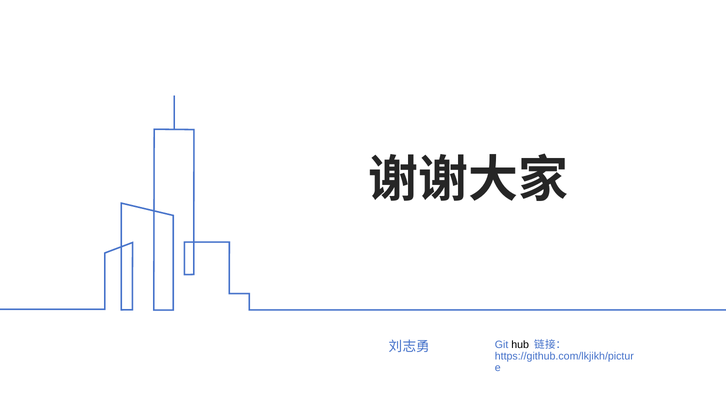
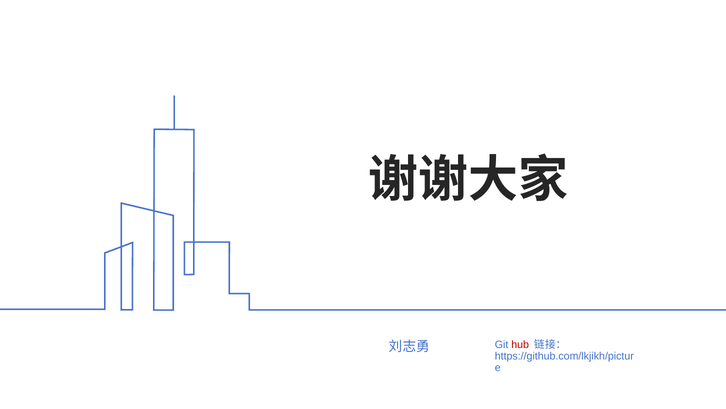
hub colour: black -> red
